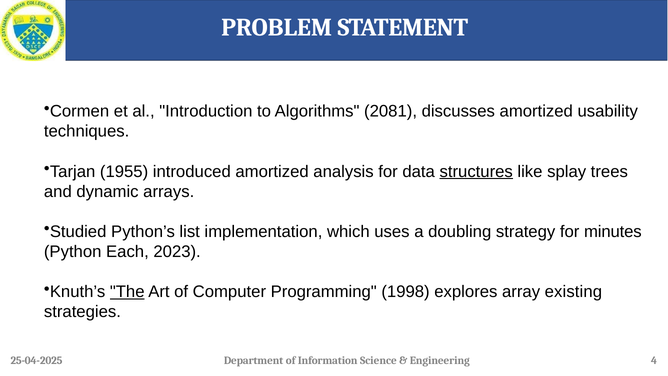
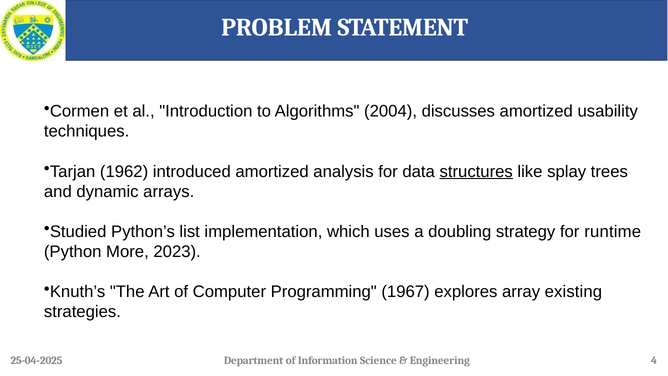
2081: 2081 -> 2004
1955: 1955 -> 1962
minutes: minutes -> runtime
Each: Each -> More
The underline: present -> none
1998: 1998 -> 1967
